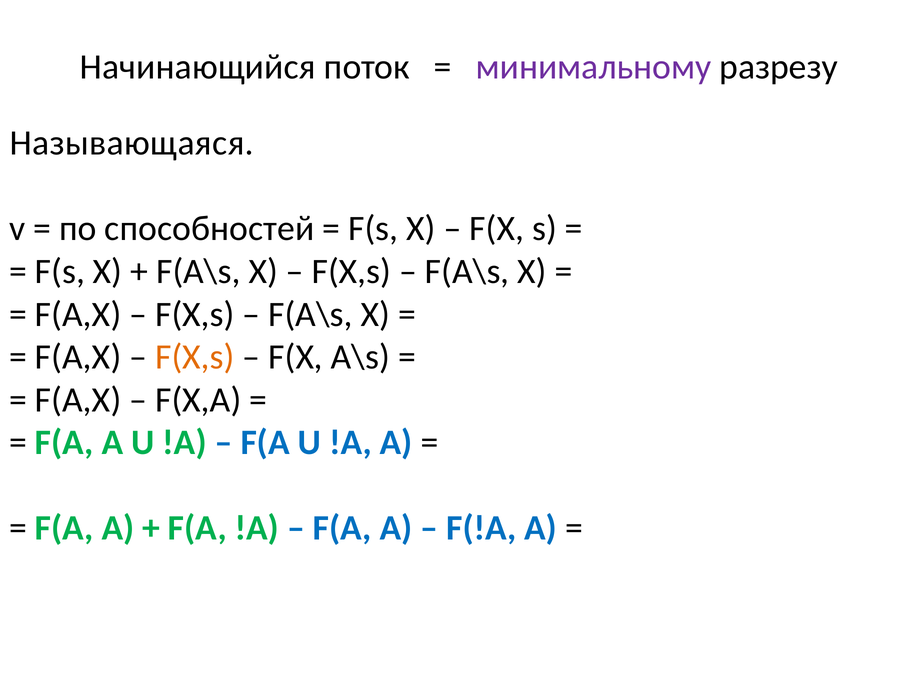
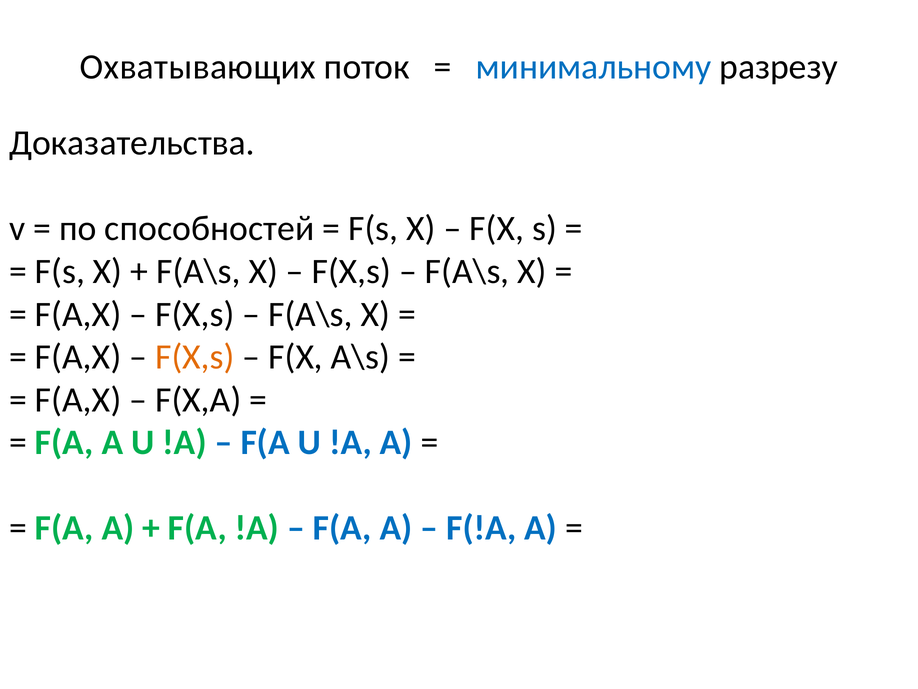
Начинающийся: Начинающийся -> Охватывающих
минимальному colour: purple -> blue
Называющаяся: Называющаяся -> Доказательства
